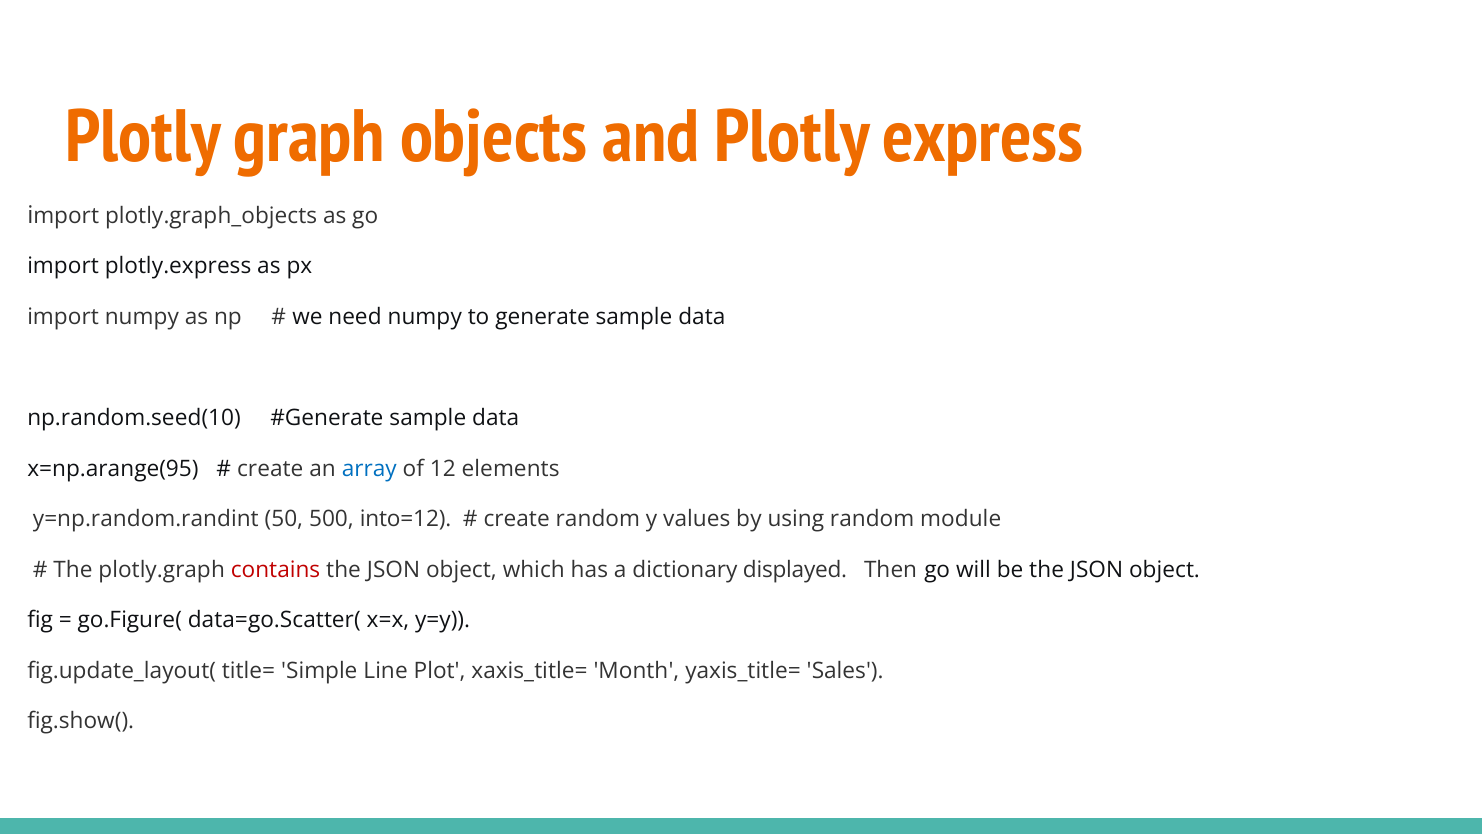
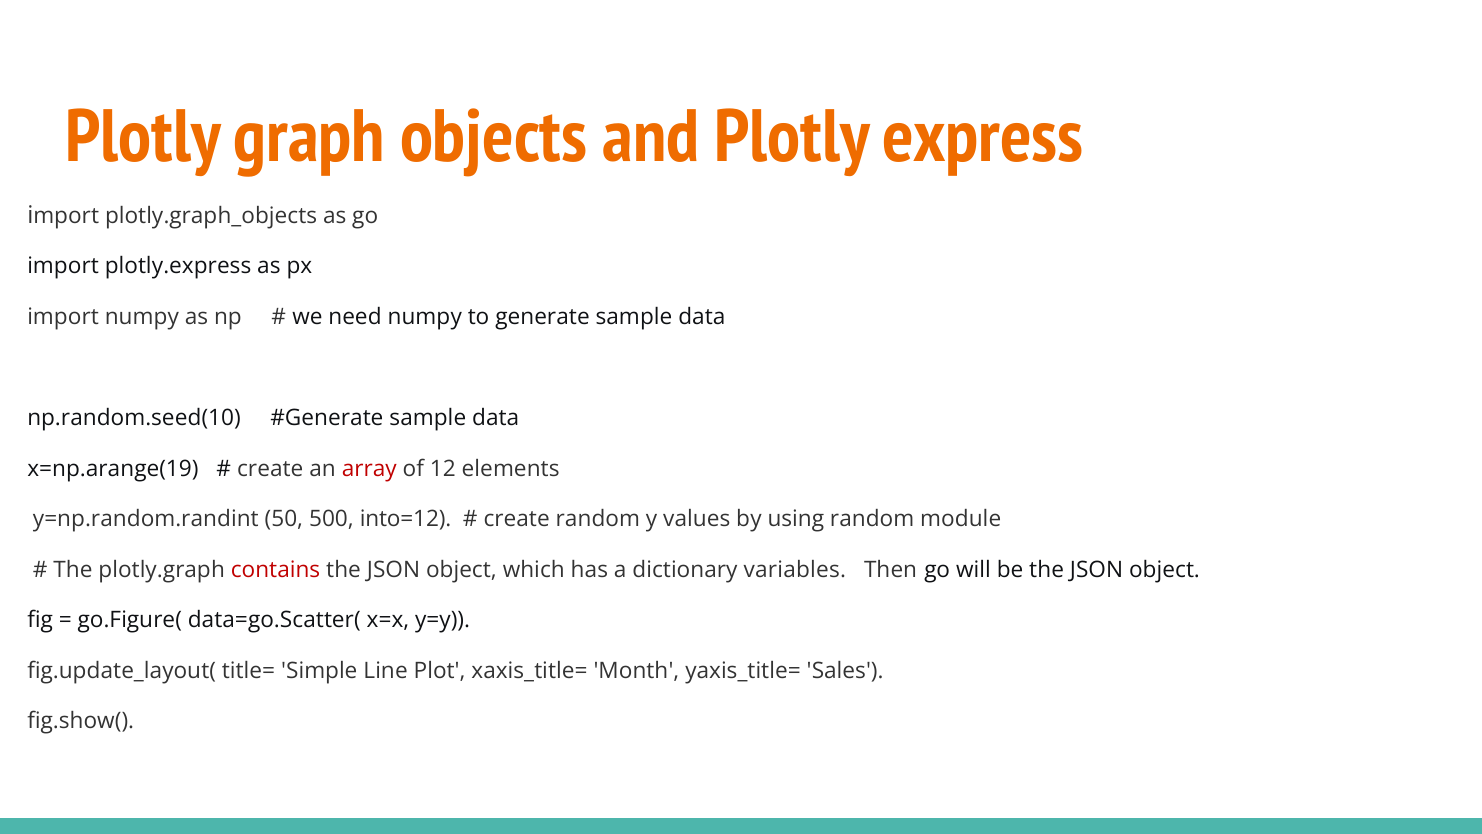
x=np.arange(95: x=np.arange(95 -> x=np.arange(19
array colour: blue -> red
displayed: displayed -> variables
